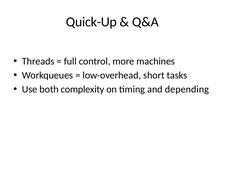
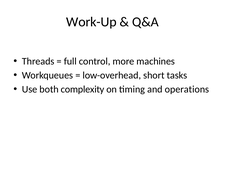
Quick-Up: Quick-Up -> Work-Up
depending: depending -> operations
